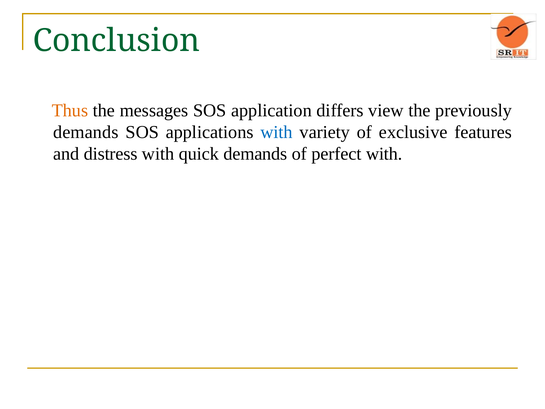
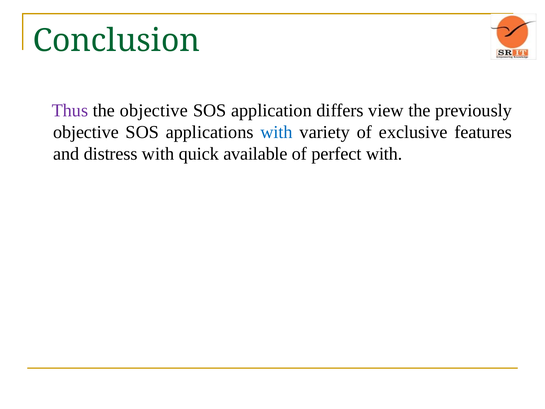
Thus colour: orange -> purple
the messages: messages -> objective
demands at (86, 132): demands -> objective
quick demands: demands -> available
